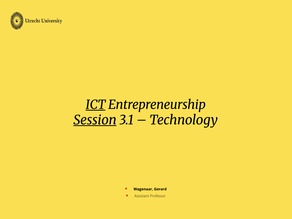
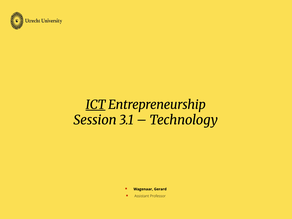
Session underline: present -> none
